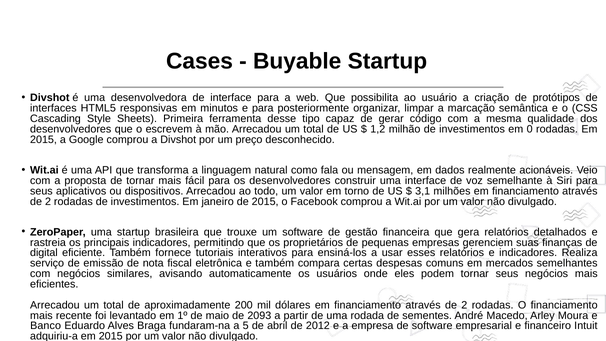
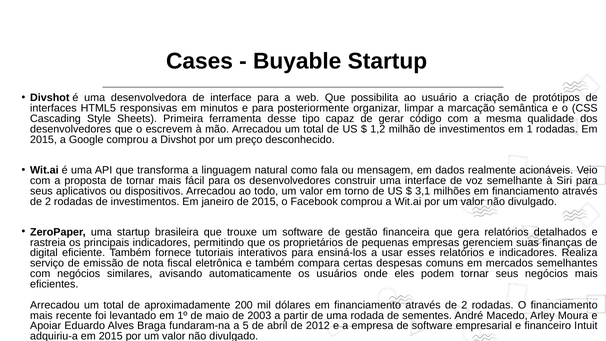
0: 0 -> 1
2093: 2093 -> 2003
Banco: Banco -> Apoiar
